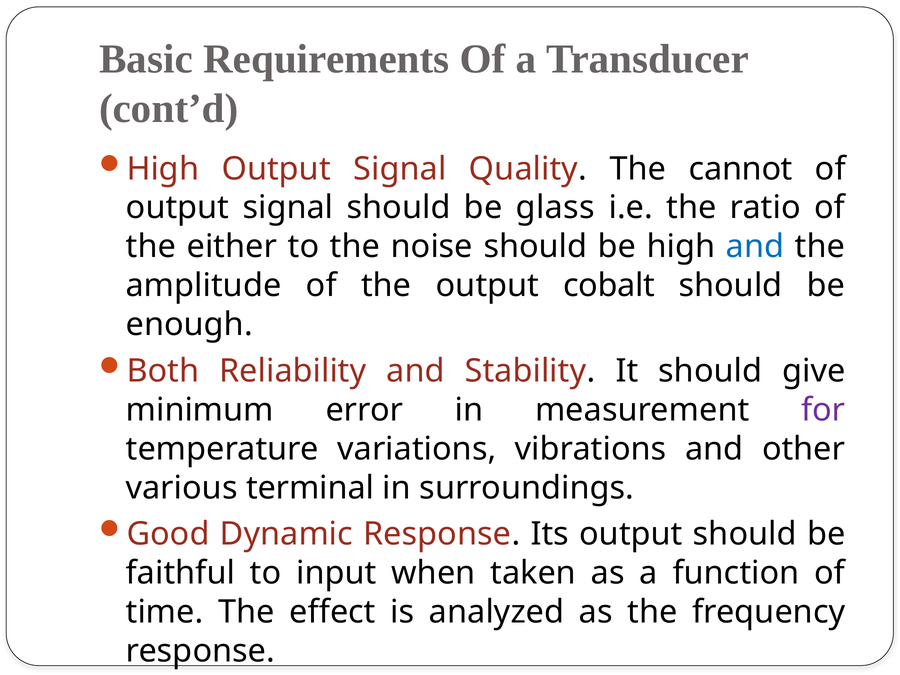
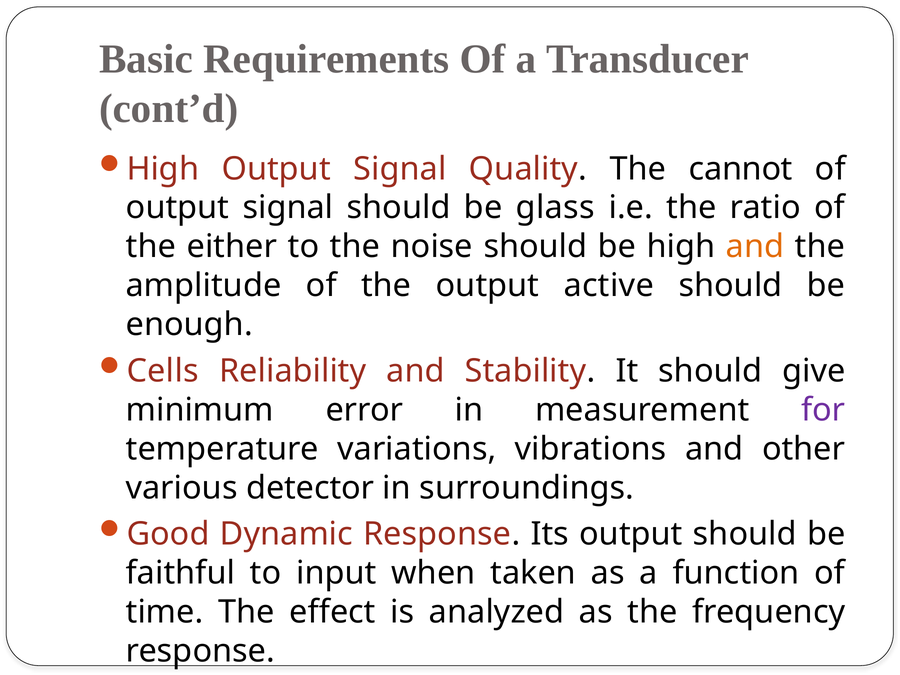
and at (755, 247) colour: blue -> orange
cobalt: cobalt -> active
Both: Both -> Cells
terminal: terminal -> detector
